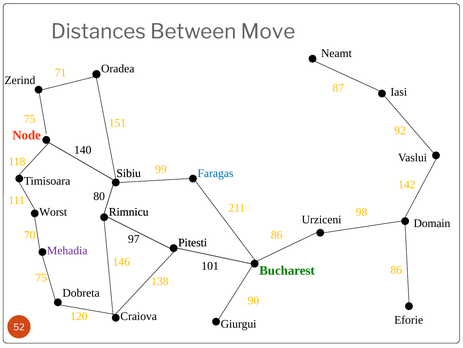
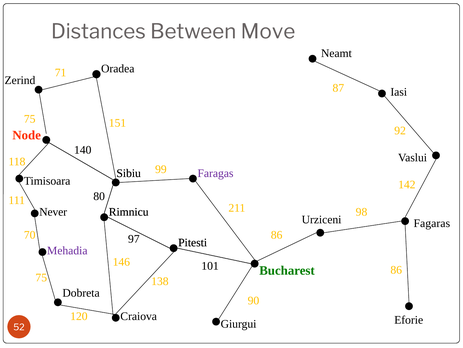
Faragas colour: blue -> purple
Worst: Worst -> Never
Domain: Domain -> Fagaras
